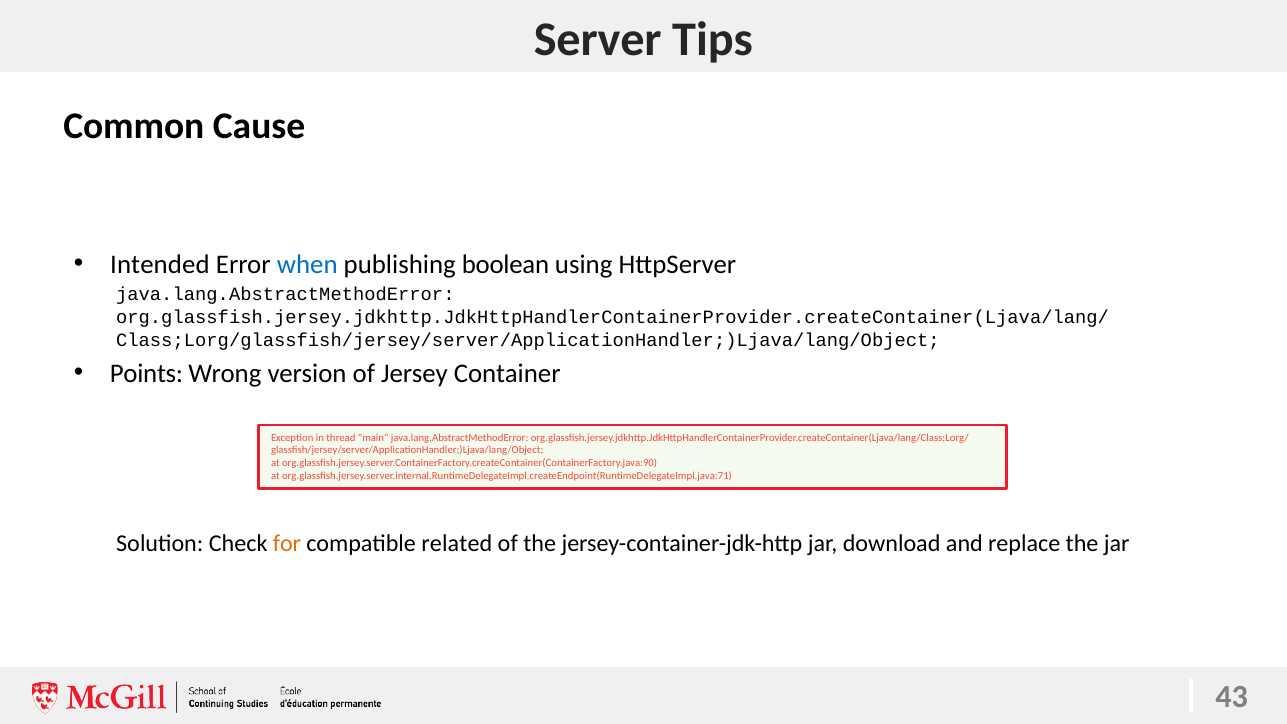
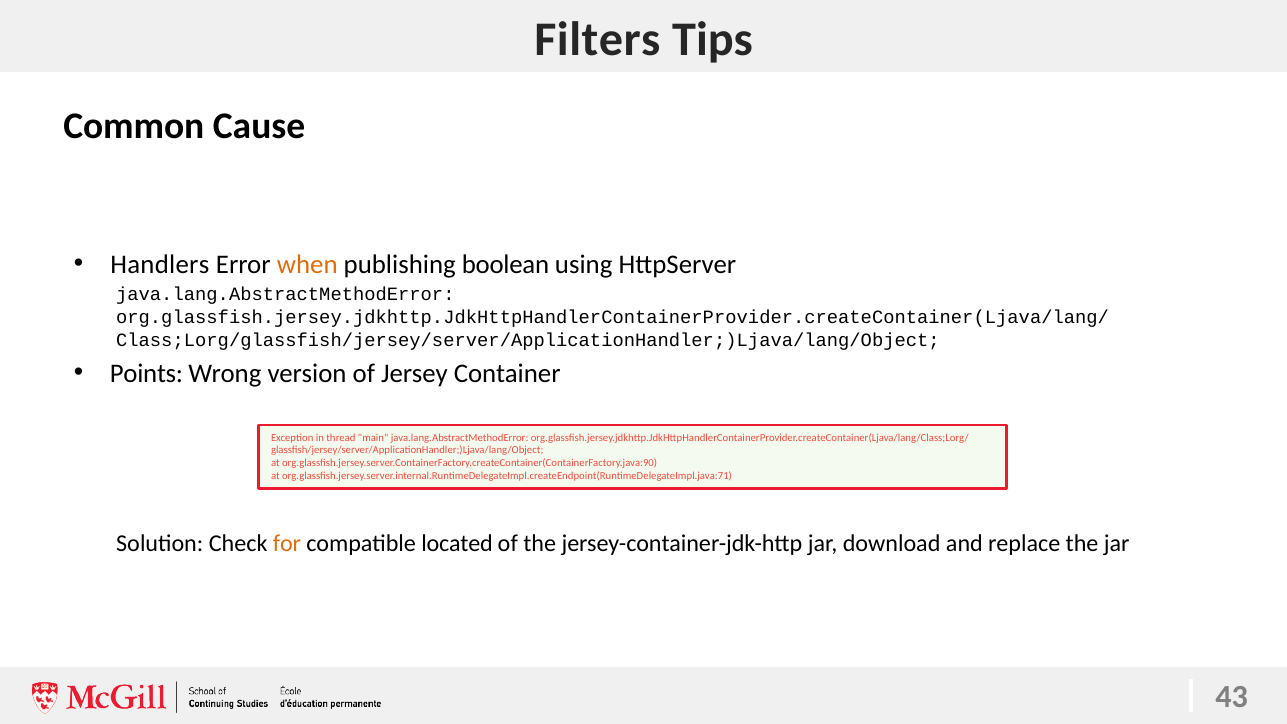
Server: Server -> Filters
Intended: Intended -> Handlers
when colour: blue -> orange
related: related -> located
